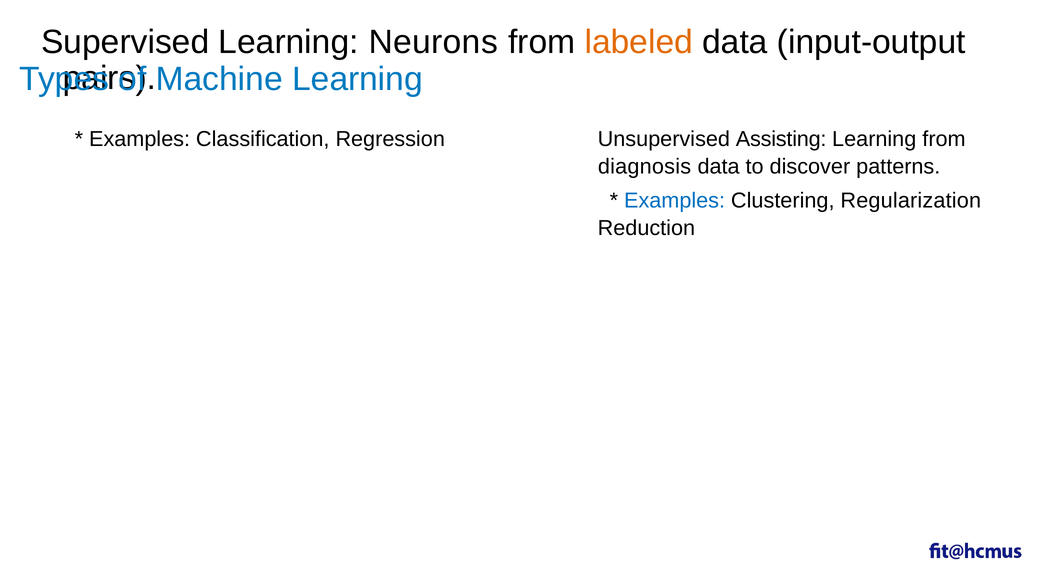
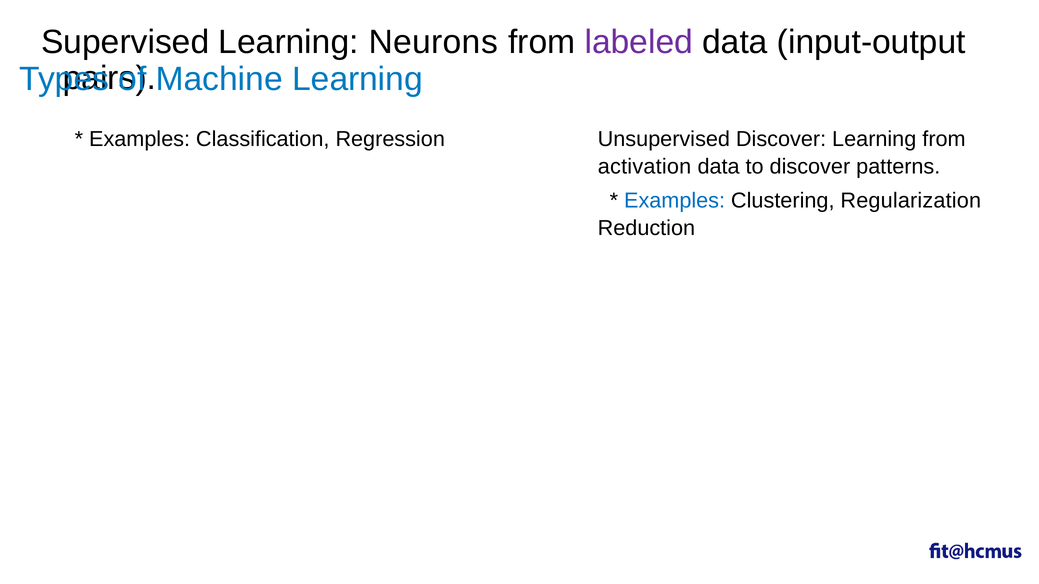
labeled colour: orange -> purple
Unsupervised Assisting: Assisting -> Discover
diagnosis: diagnosis -> activation
